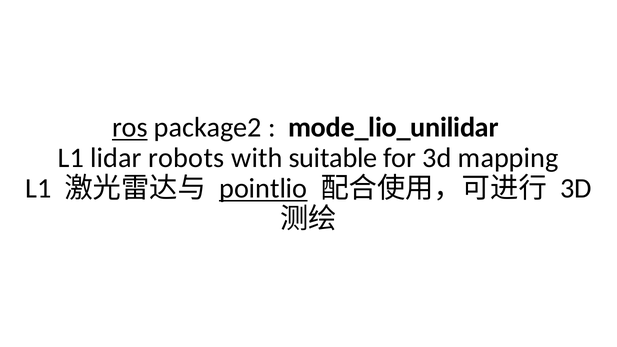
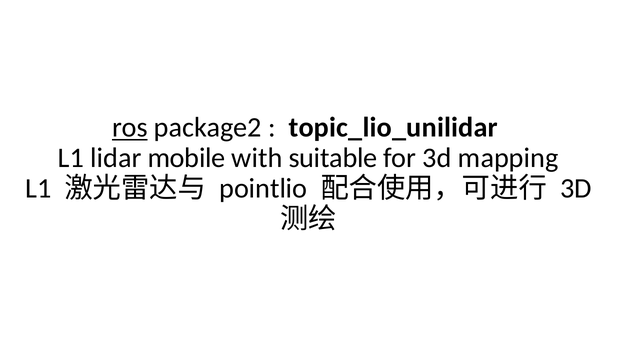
mode_lio_unilidar: mode_lio_unilidar -> topic_lio_unilidar
robots: robots -> mobile
pointlio underline: present -> none
